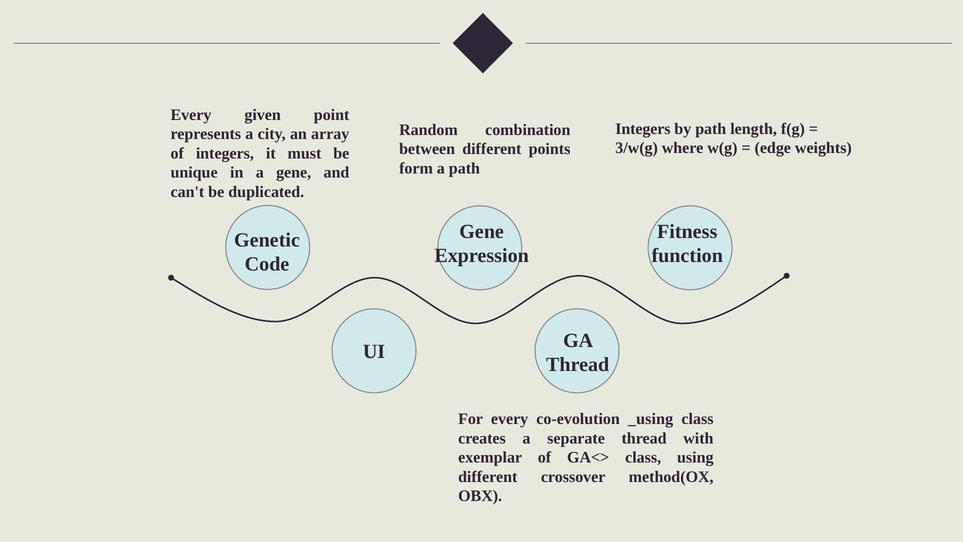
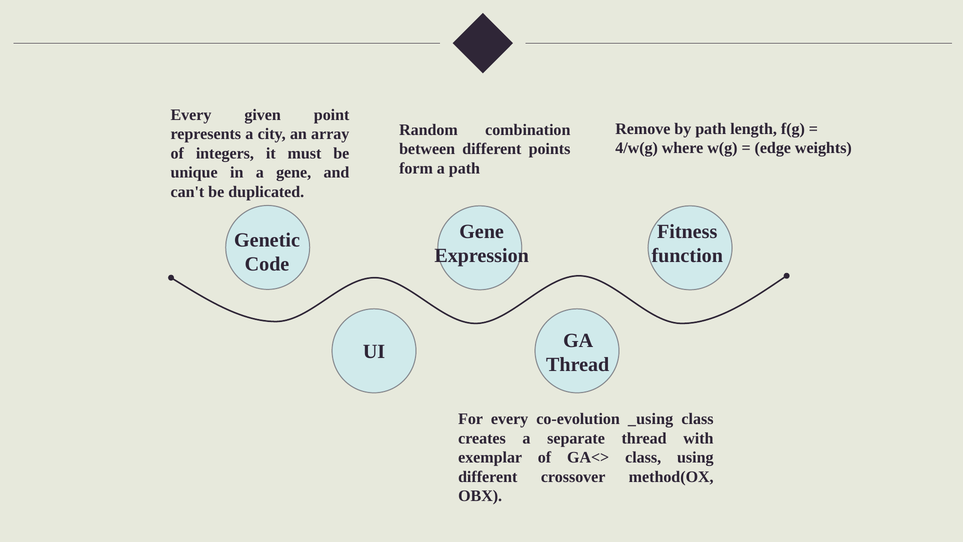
Integers at (643, 129): Integers -> Remove
3/w(g: 3/w(g -> 4/w(g
